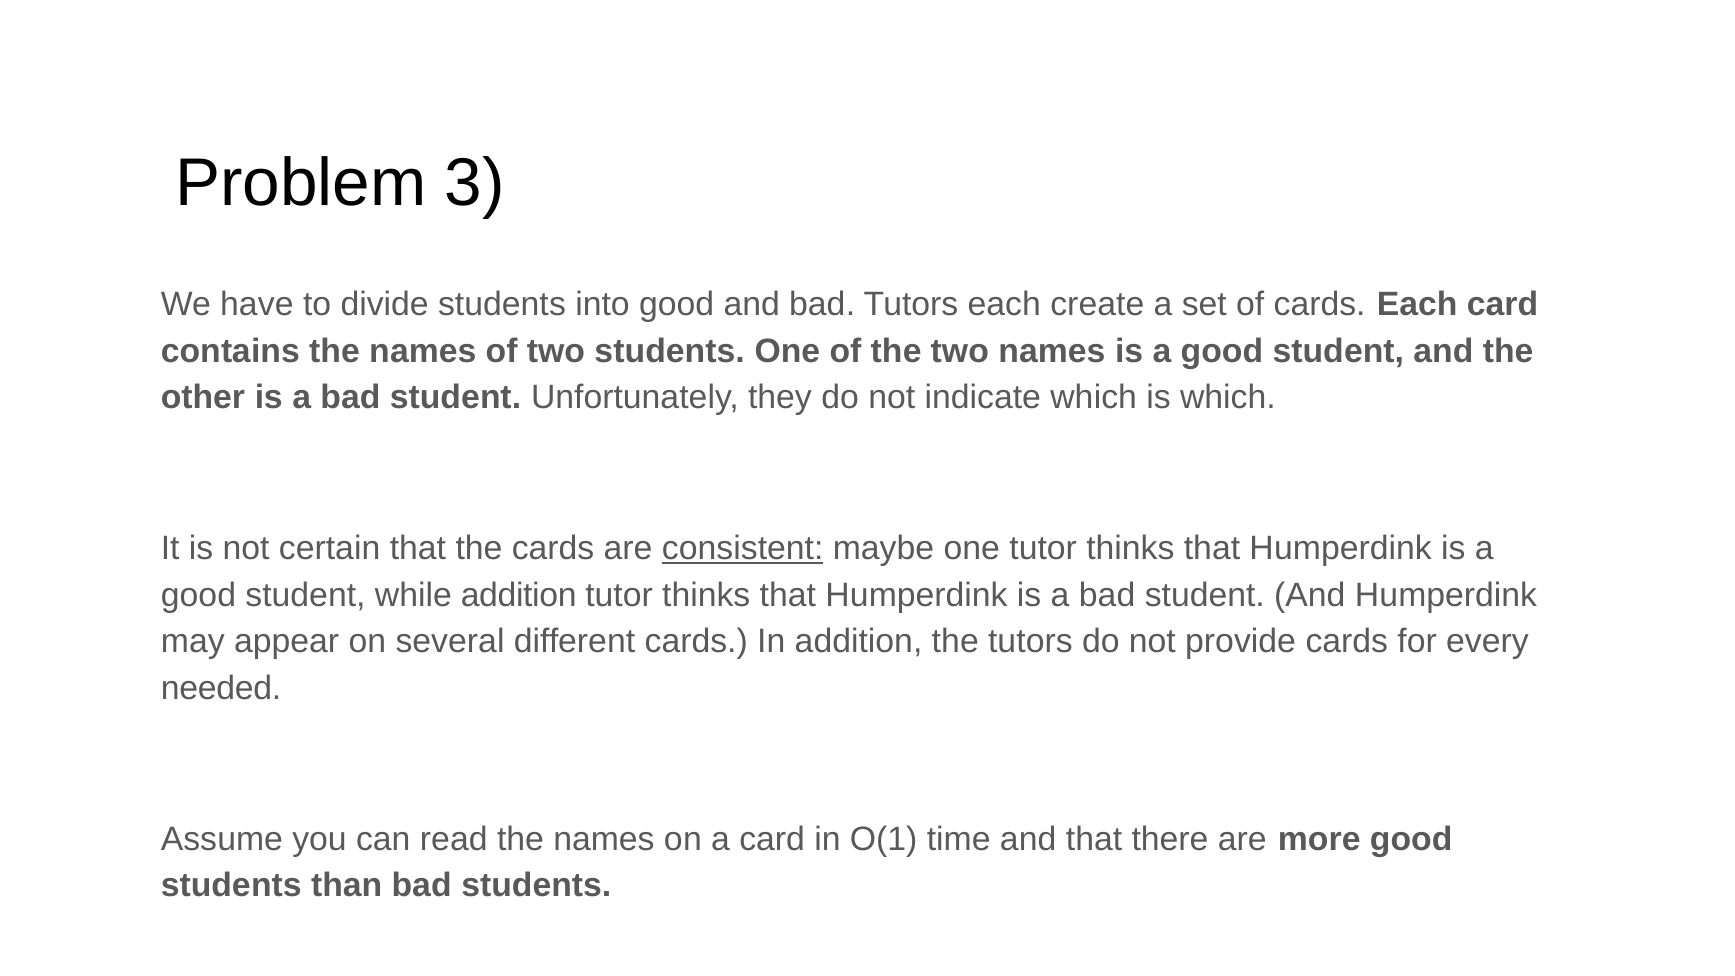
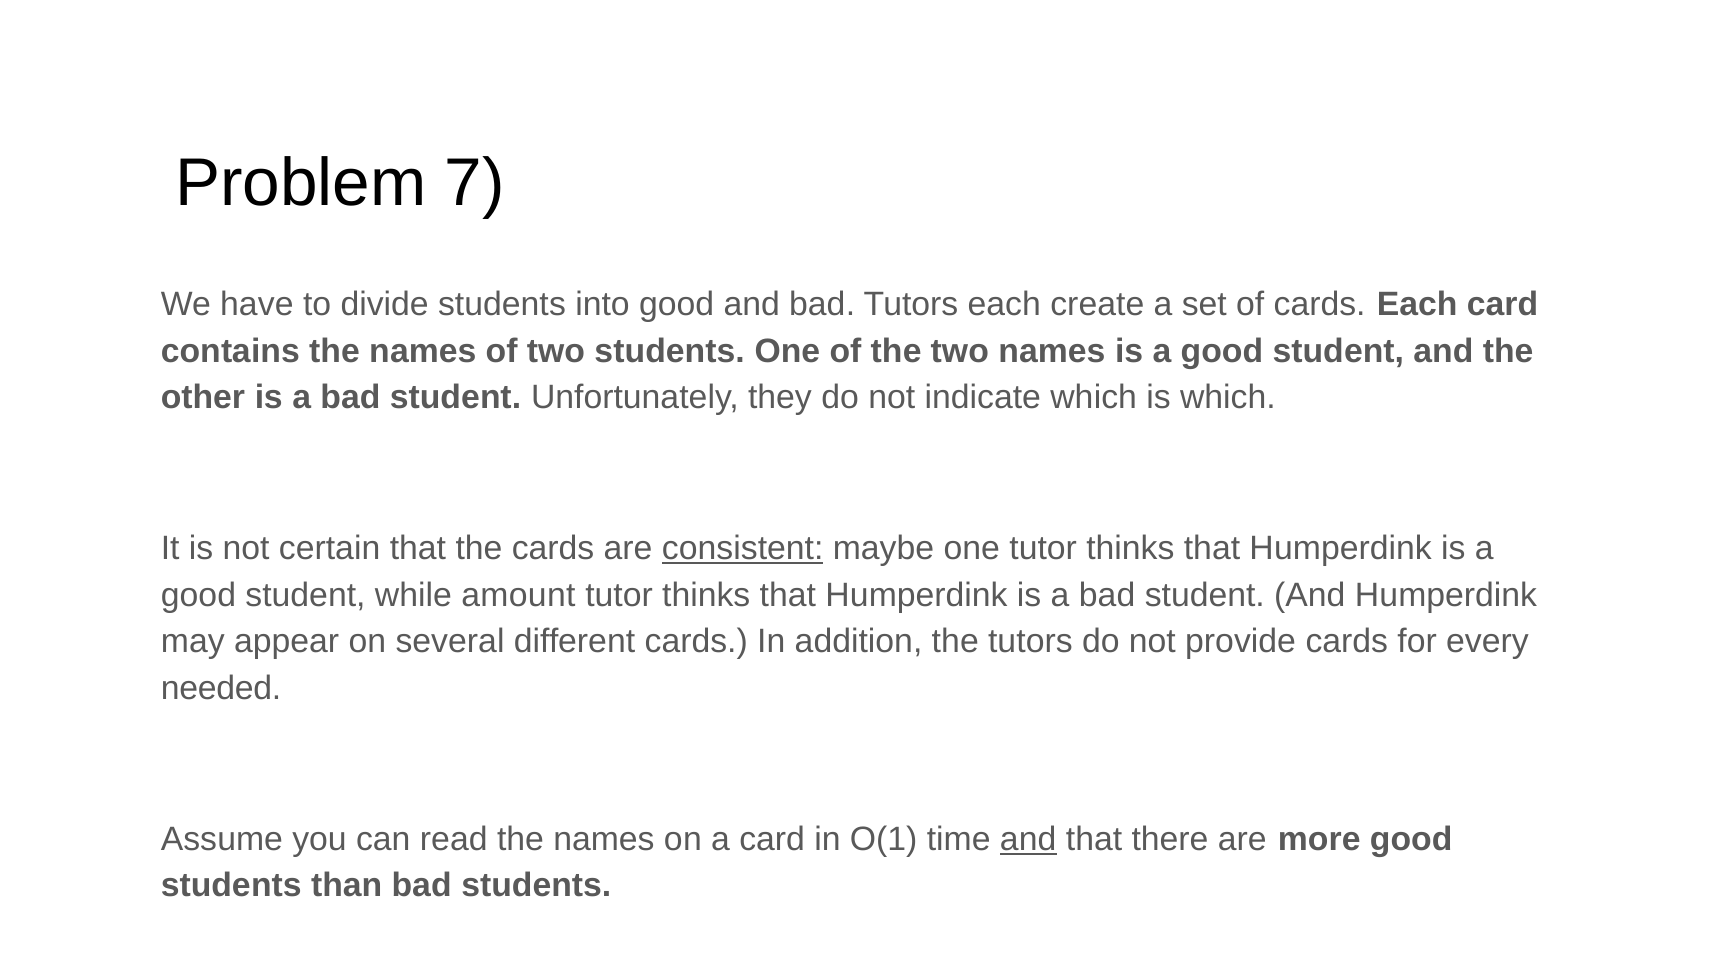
3: 3 -> 7
while addition: addition -> amount
and at (1028, 839) underline: none -> present
